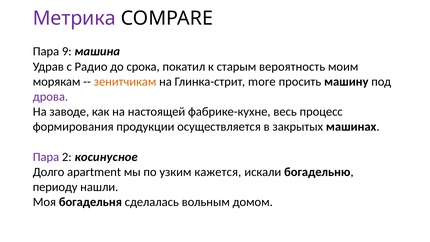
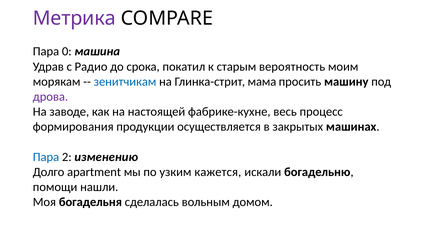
9: 9 -> 0
зенитчикам colour: orange -> blue
more: more -> мама
Пара at (46, 157) colour: purple -> blue
косинусное: косинусное -> изменению
периоду: периоду -> помощи
